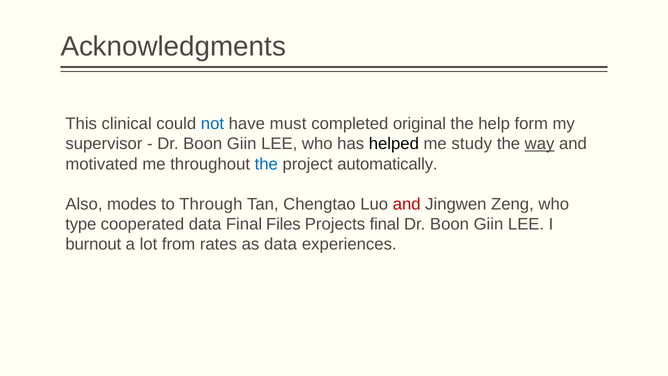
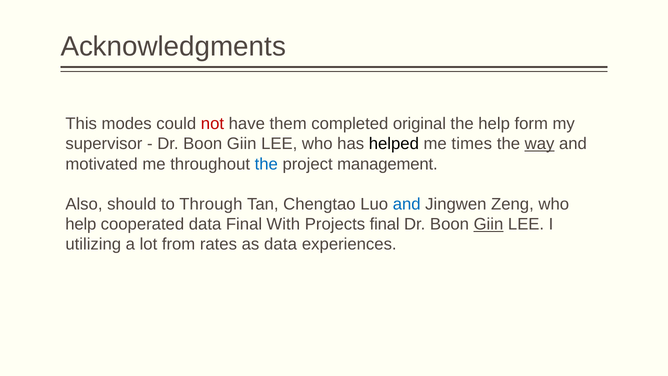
clinical: clinical -> modes
not colour: blue -> red
must: must -> them
study: study -> times
automatically: automatically -> management
modes: modes -> should
and at (407, 204) colour: red -> blue
type at (81, 224): type -> help
Files: Files -> With
Giin at (488, 224) underline: none -> present
burnout: burnout -> utilizing
